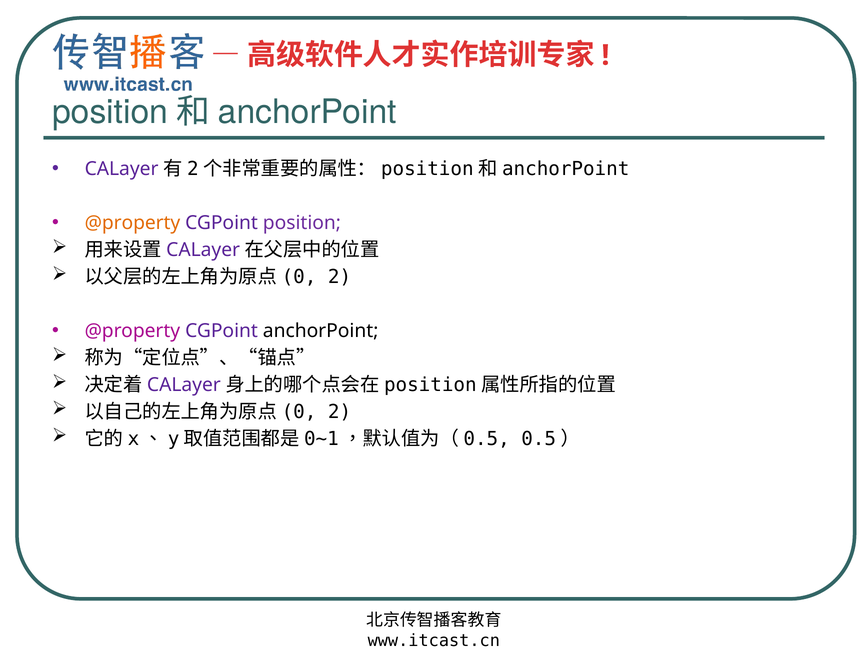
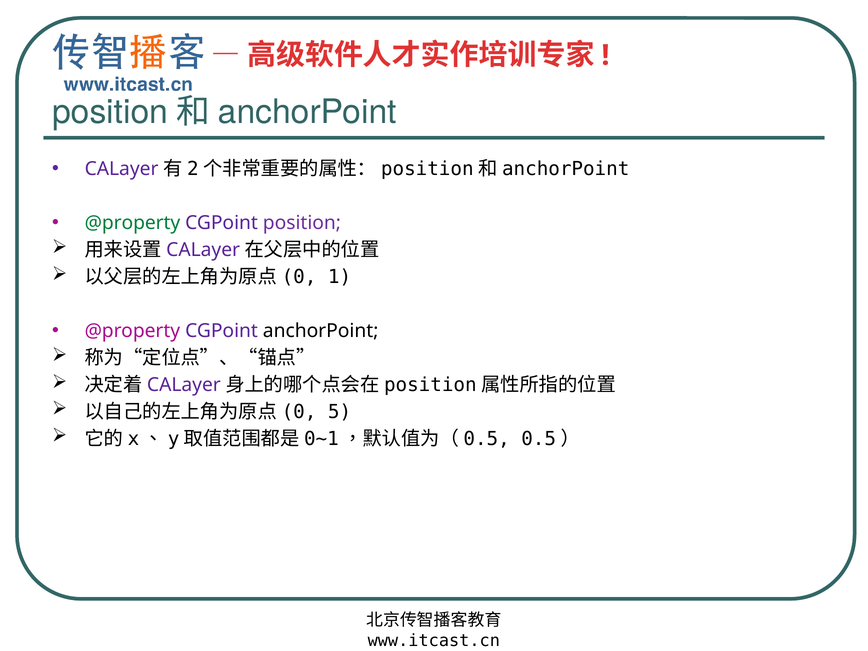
@property at (132, 223) colour: orange -> green
2 at (340, 277): 2 -> 1
2 at (340, 412): 2 -> 5
